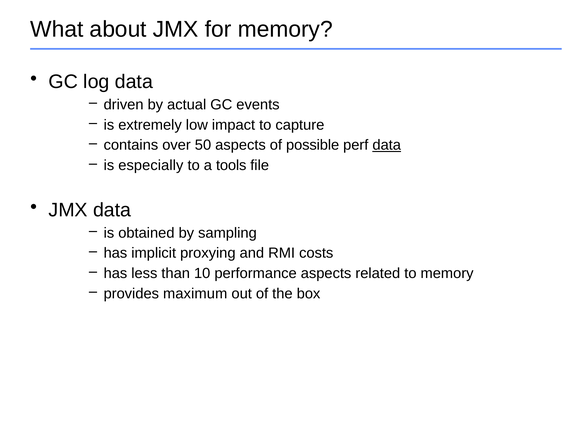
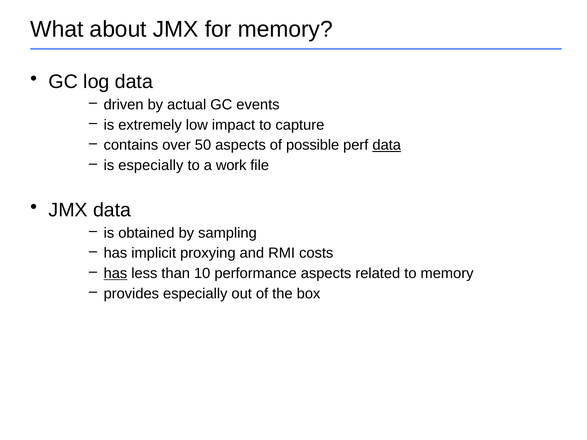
tools: tools -> work
has at (115, 274) underline: none -> present
provides maximum: maximum -> especially
